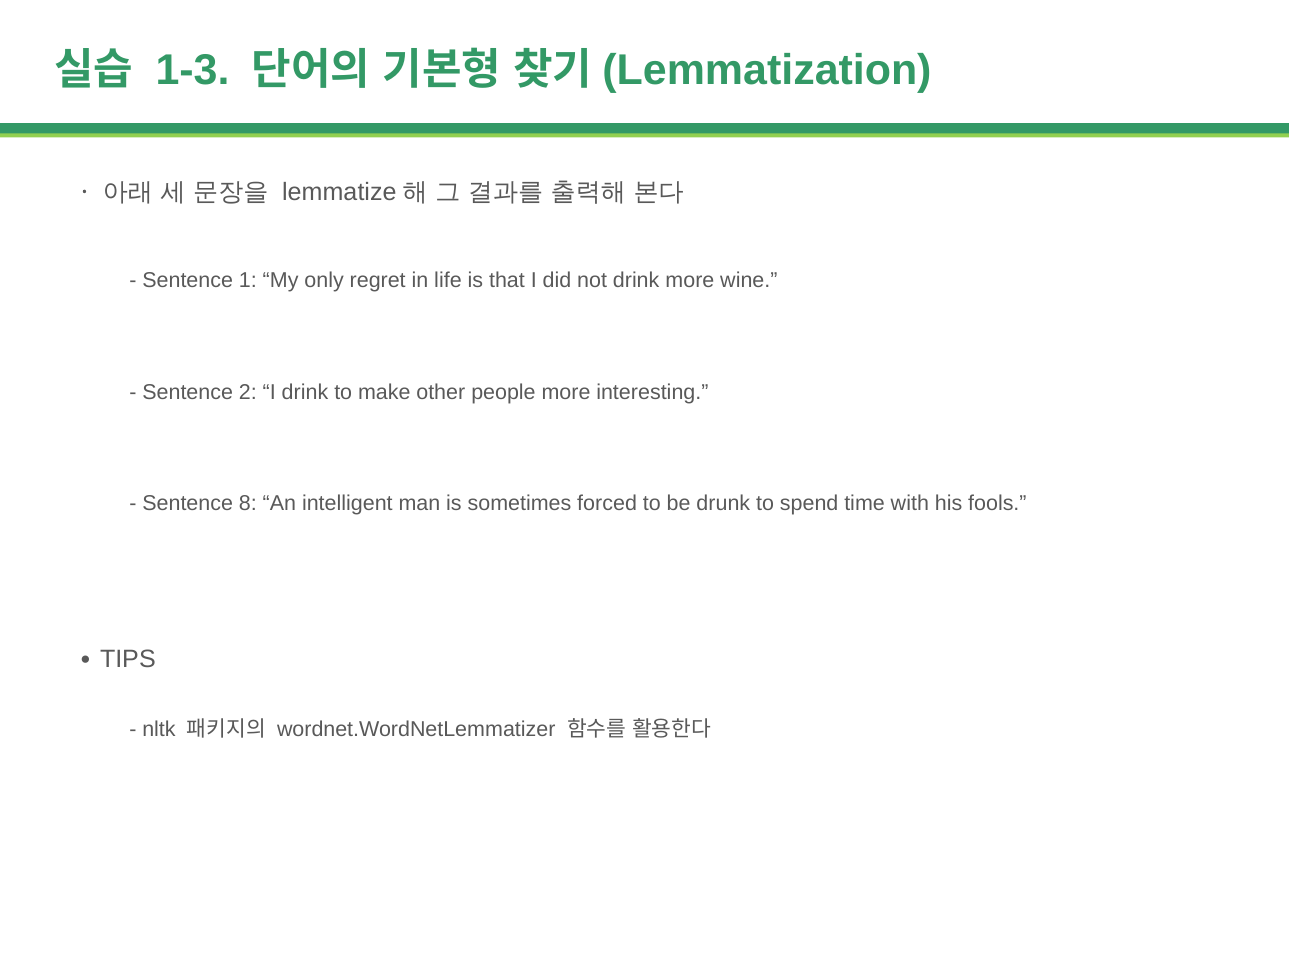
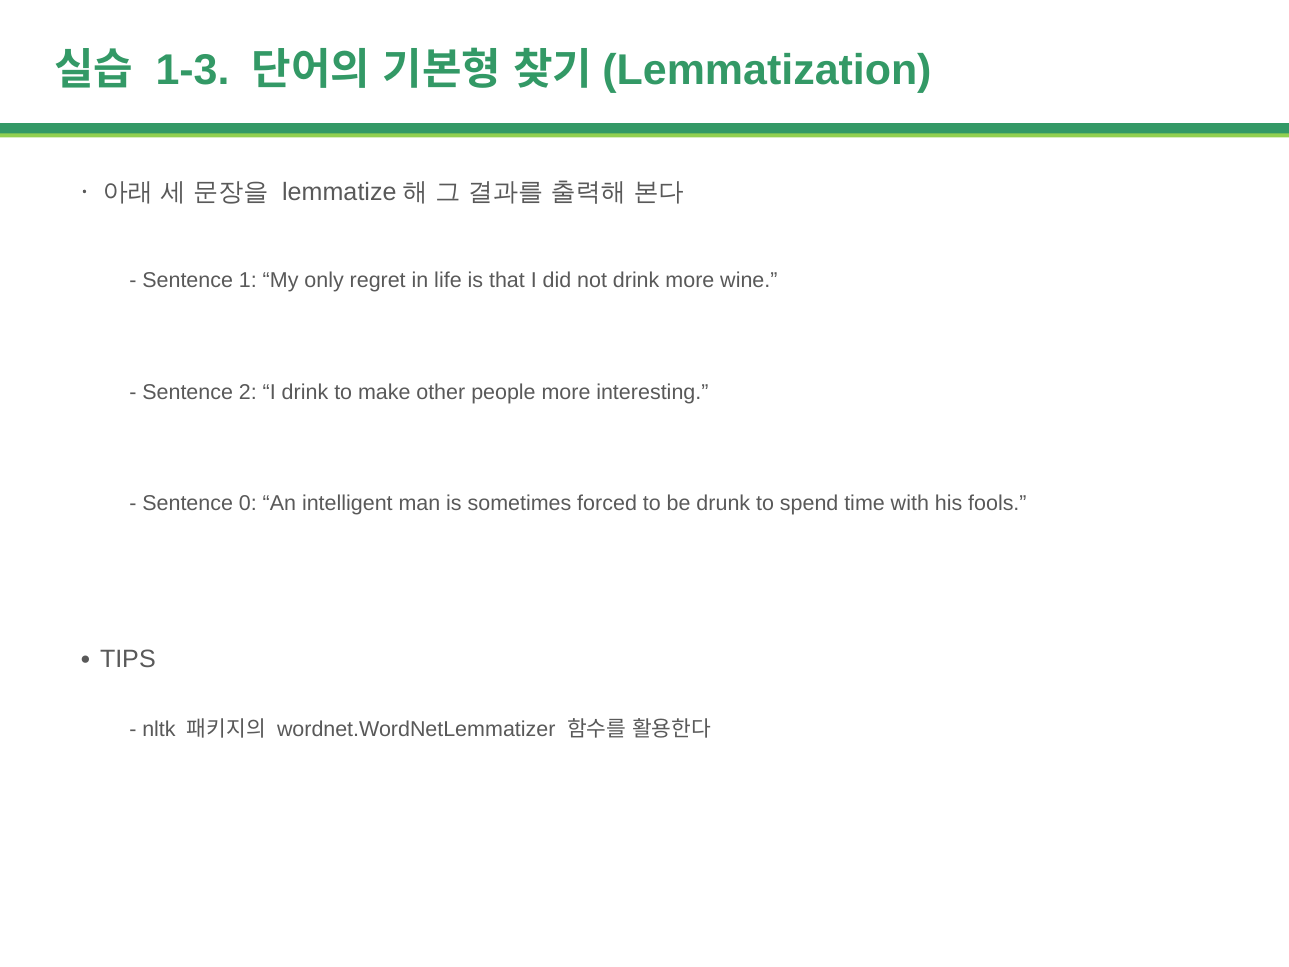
8: 8 -> 0
